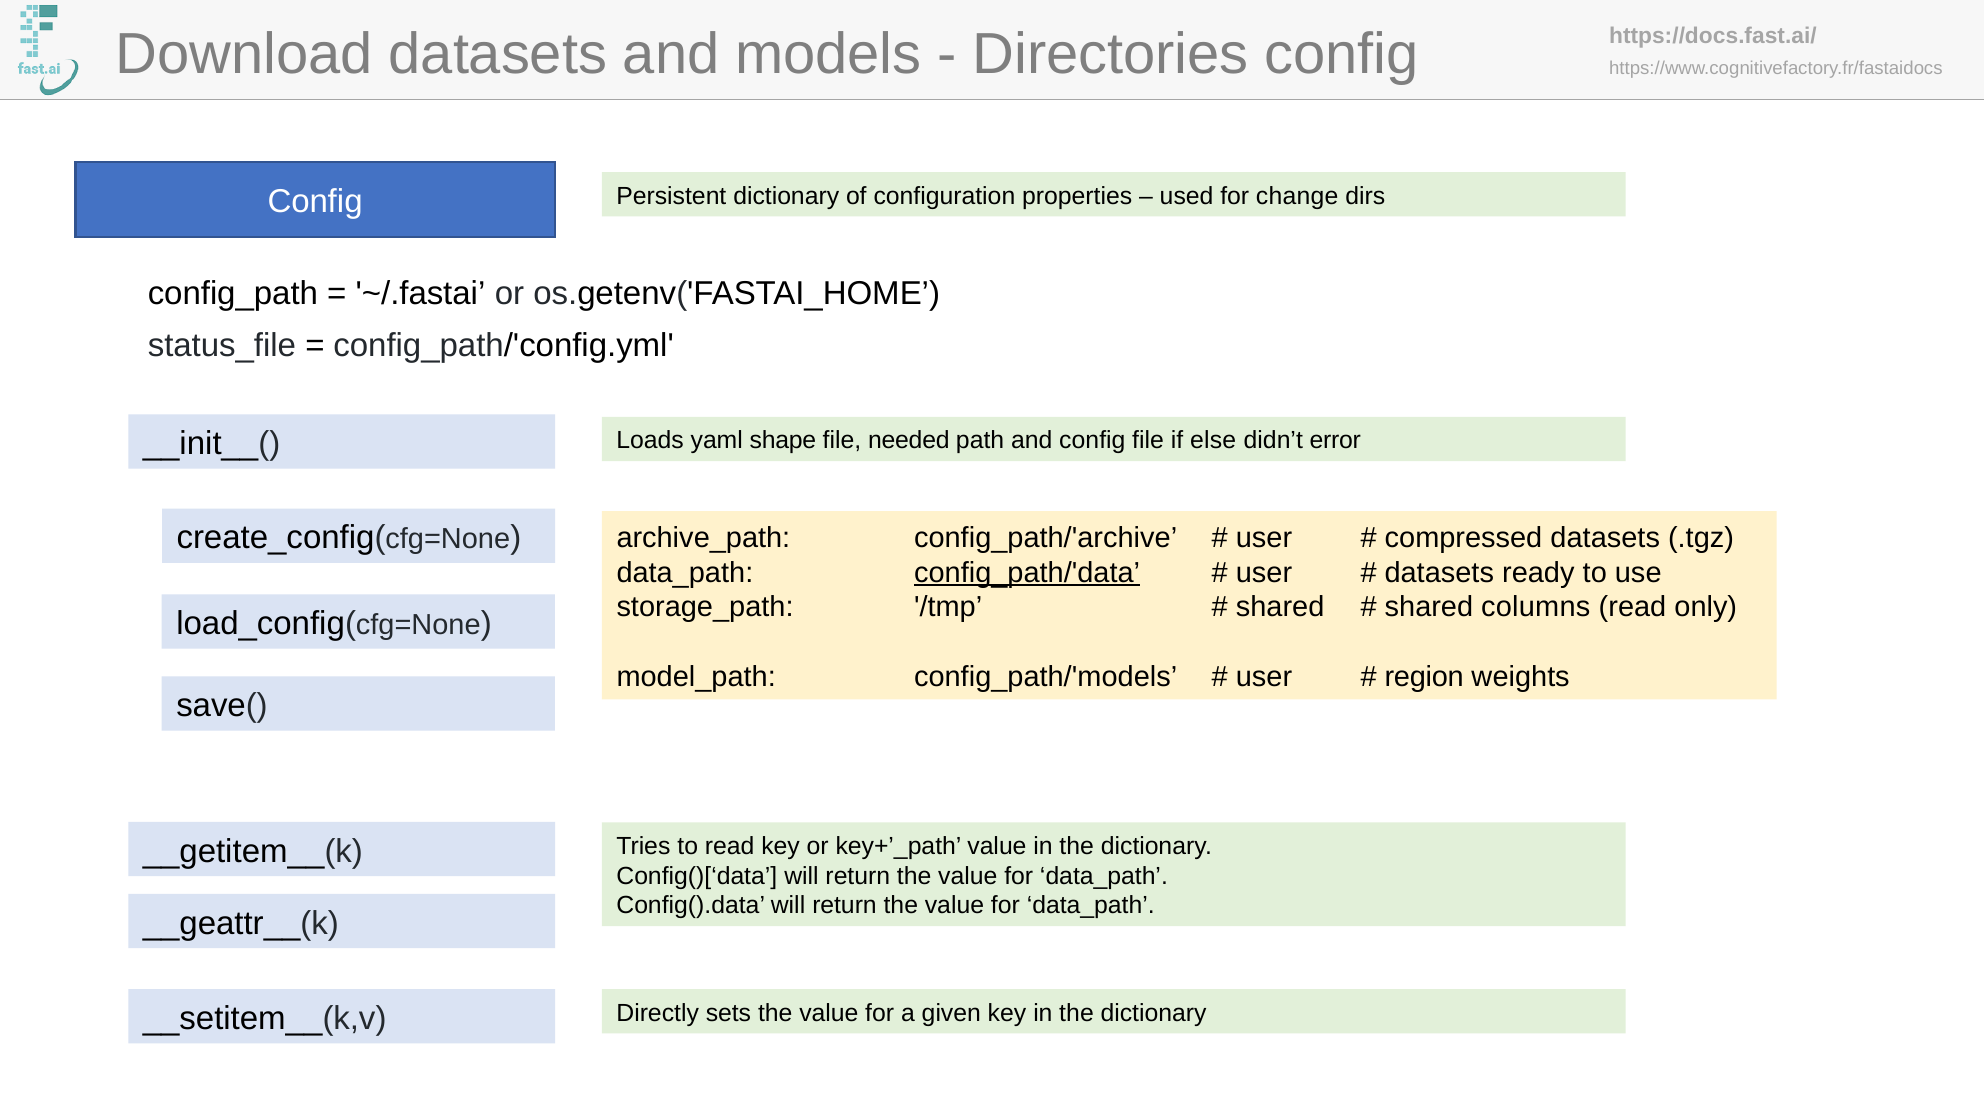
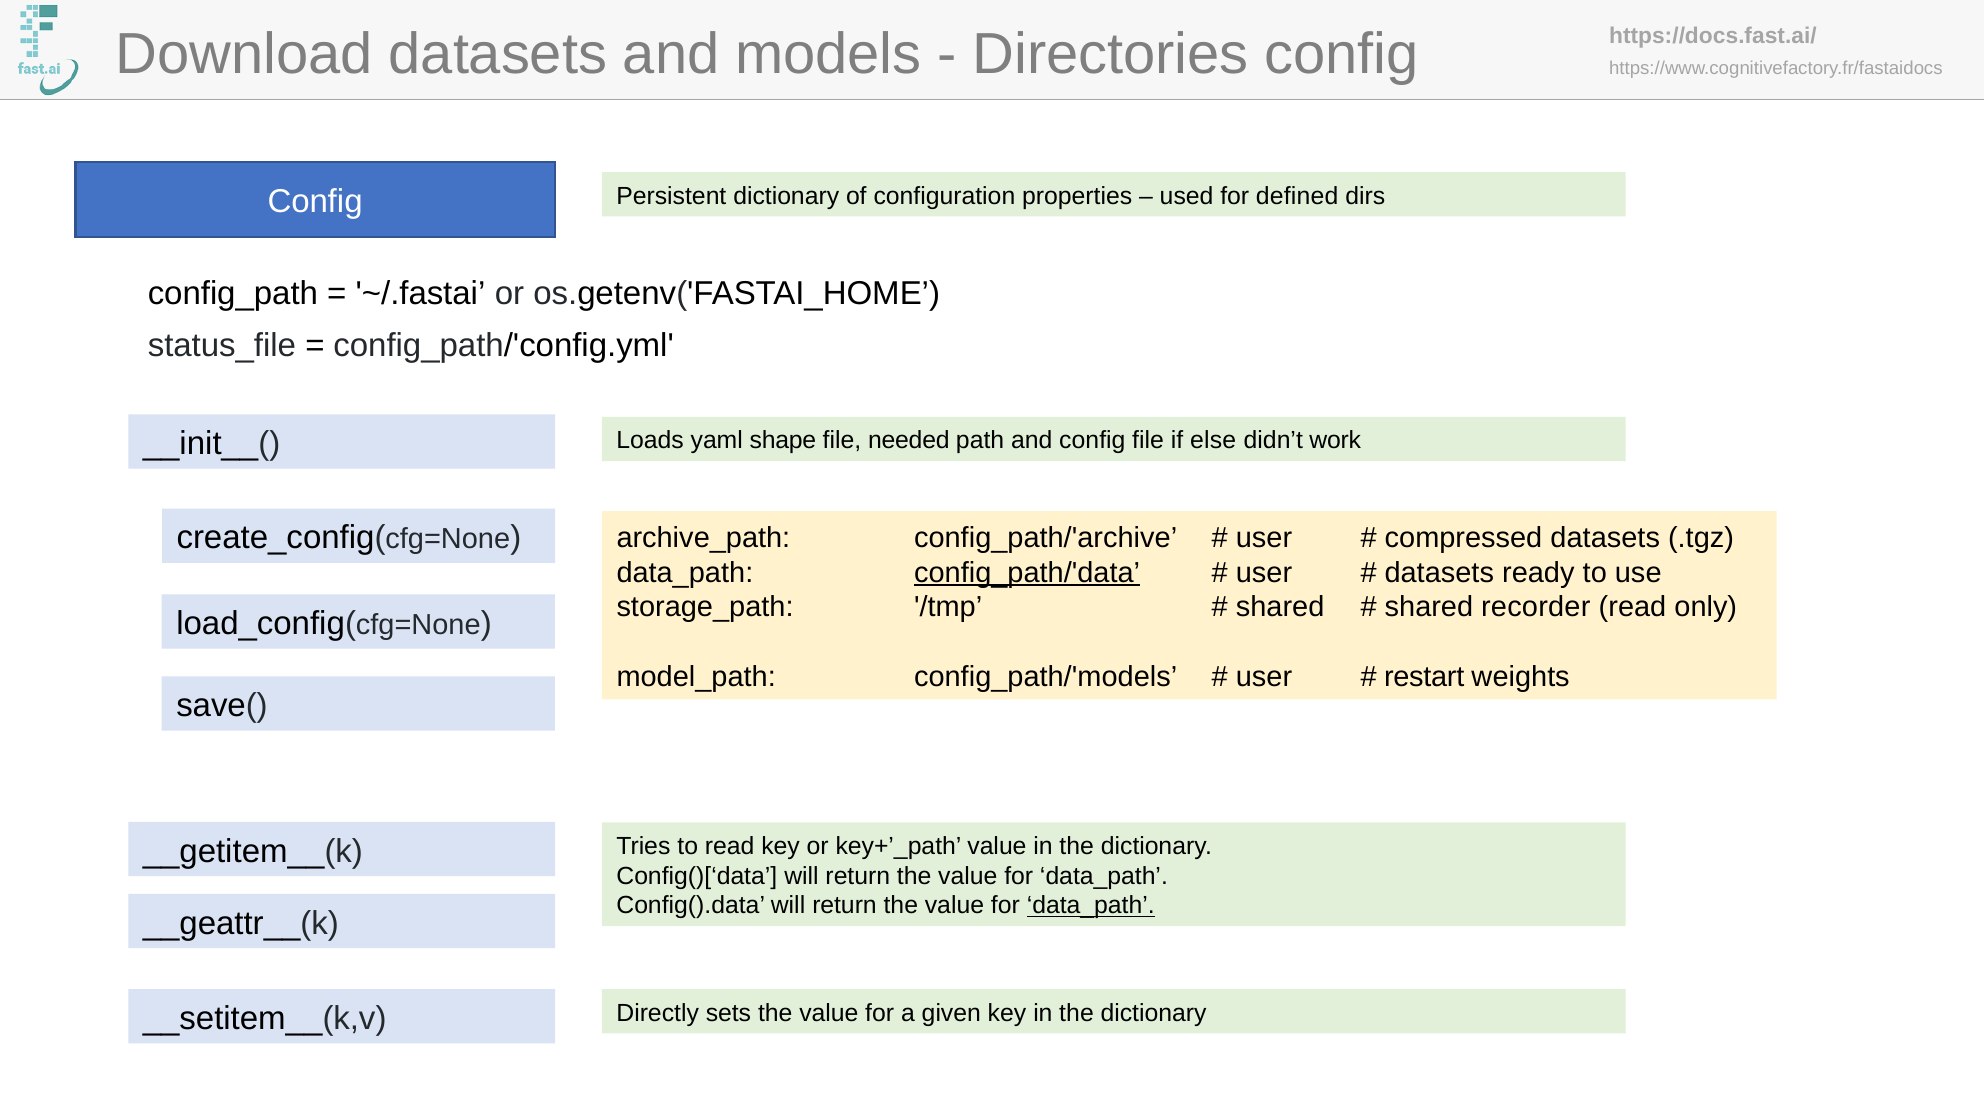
change: change -> defined
error: error -> work
columns: columns -> recorder
region: region -> restart
data_path at (1091, 906) underline: none -> present
